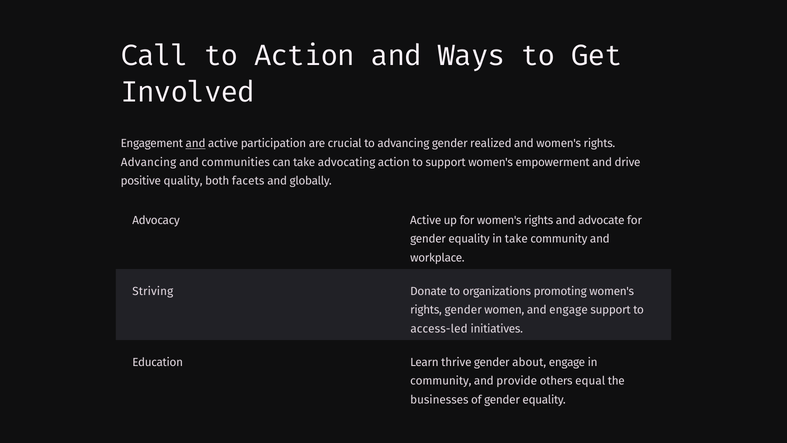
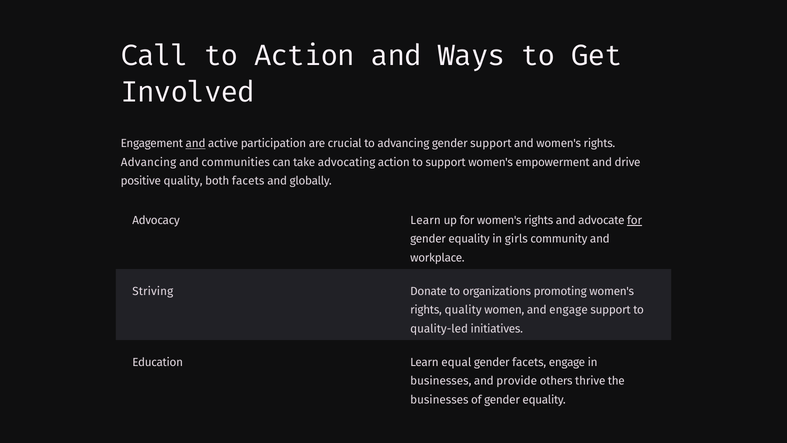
gender realized: realized -> support
Advocacy Active: Active -> Learn
for at (635, 220) underline: none -> present
in take: take -> girls
rights gender: gender -> quality
access-led: access-led -> quality-led
thrive: thrive -> equal
gender about: about -> facets
community at (441, 381): community -> businesses
equal: equal -> thrive
